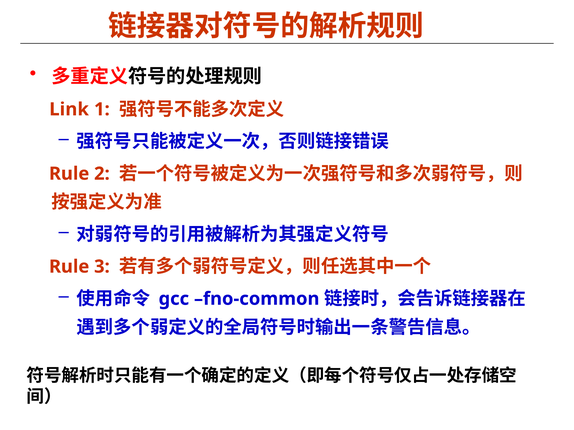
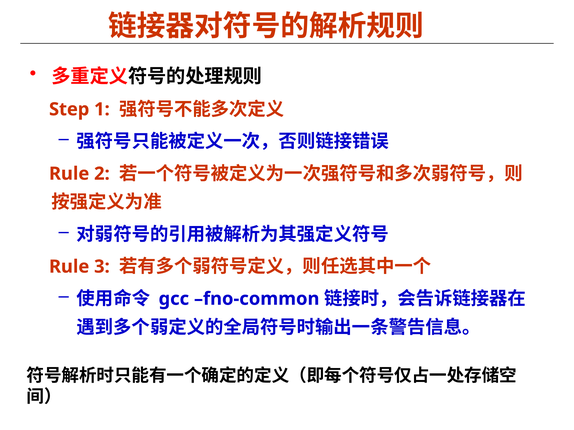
Link: Link -> Step
